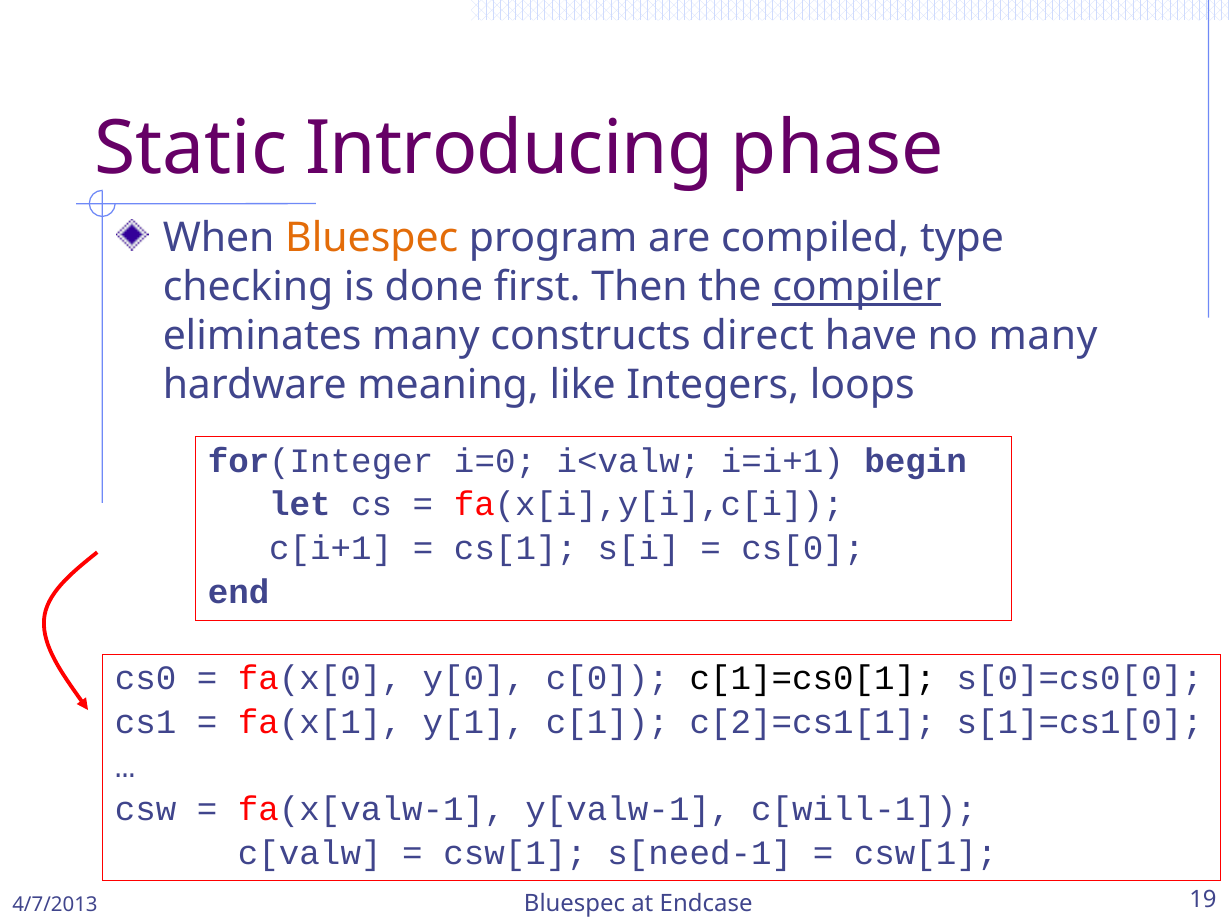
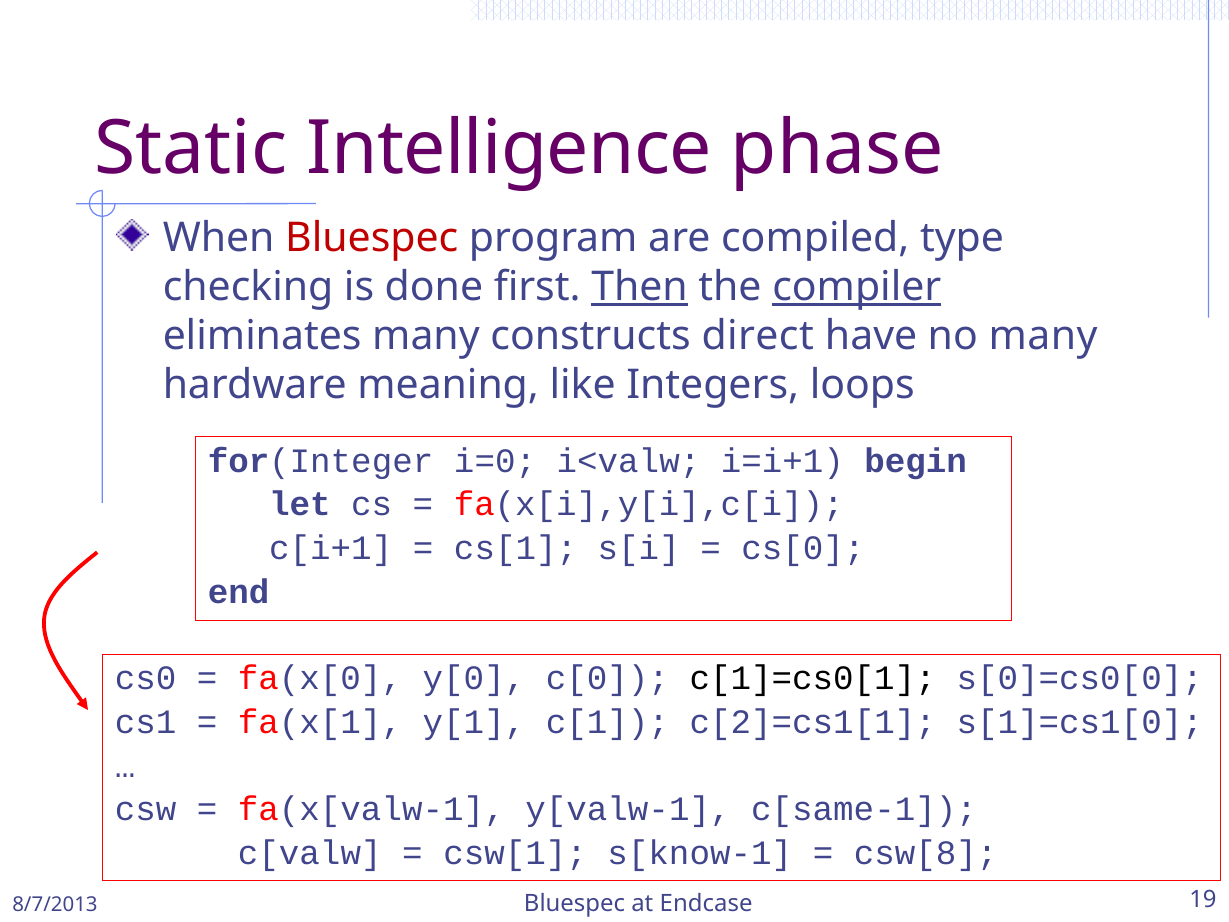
Introducing: Introducing -> Intelligence
Bluespec at (372, 238) colour: orange -> red
Then underline: none -> present
c[will-1: c[will-1 -> c[same-1
s[need-1: s[need-1 -> s[know-1
csw[1 at (926, 853): csw[1 -> csw[8
4/7/2013: 4/7/2013 -> 8/7/2013
